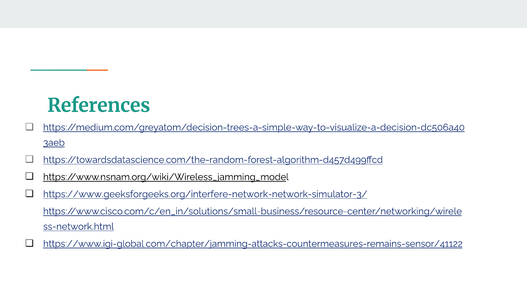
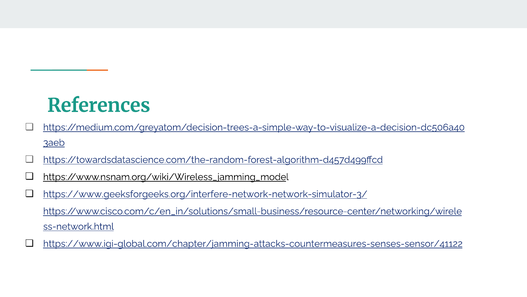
https://www.igi-global.com/chapter/jamming-attacks-countermeasures-remains-sensor/41122: https://www.igi-global.com/chapter/jamming-attacks-countermeasures-remains-sensor/41122 -> https://www.igi-global.com/chapter/jamming-attacks-countermeasures-senses-sensor/41122
